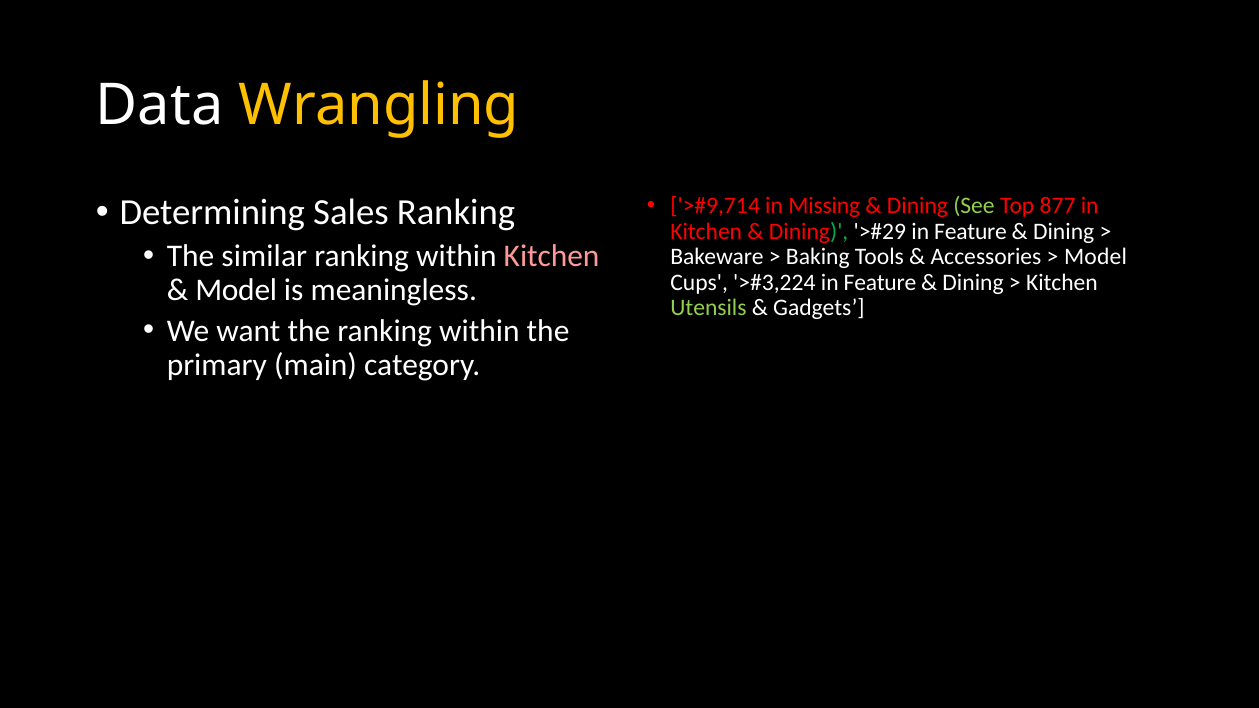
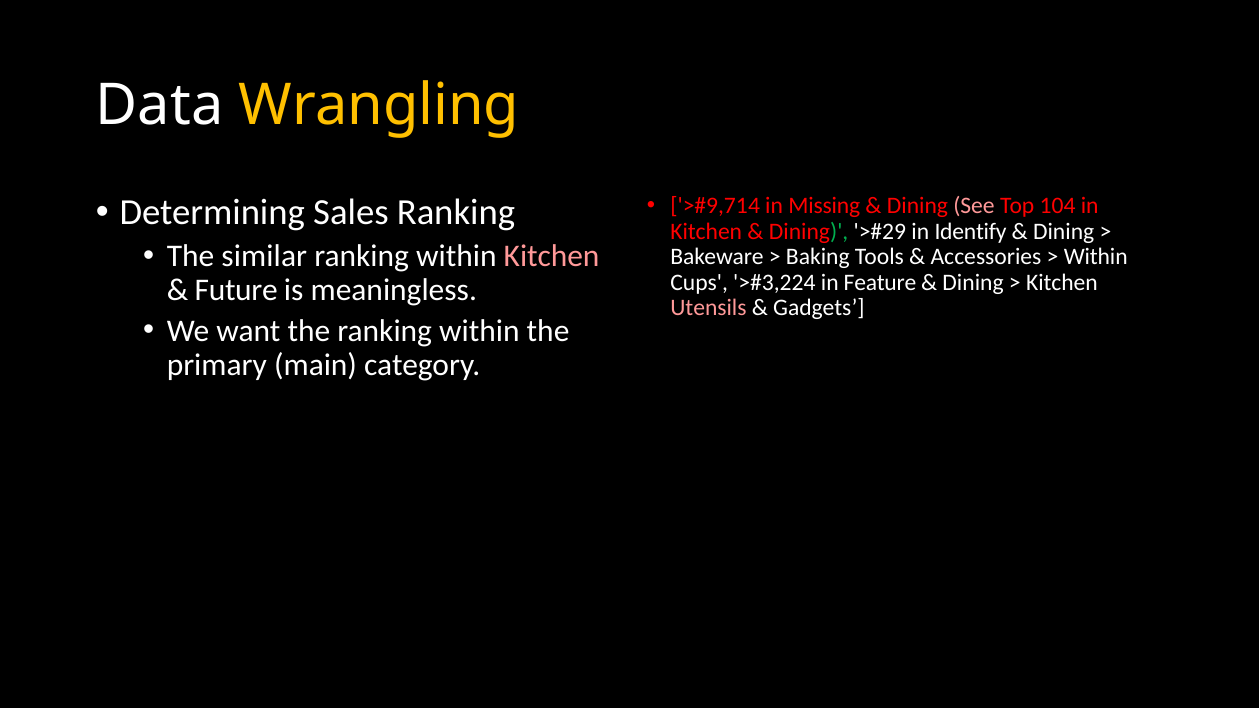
See colour: light green -> pink
877: 877 -> 104
Feature at (971, 231): Feature -> Identify
Model at (1096, 257): Model -> Within
Model at (236, 290): Model -> Future
Utensils colour: light green -> pink
